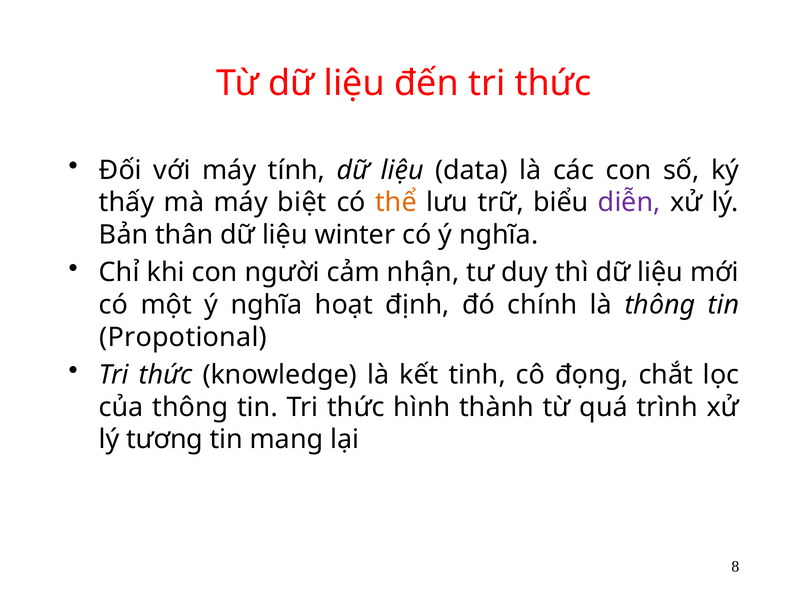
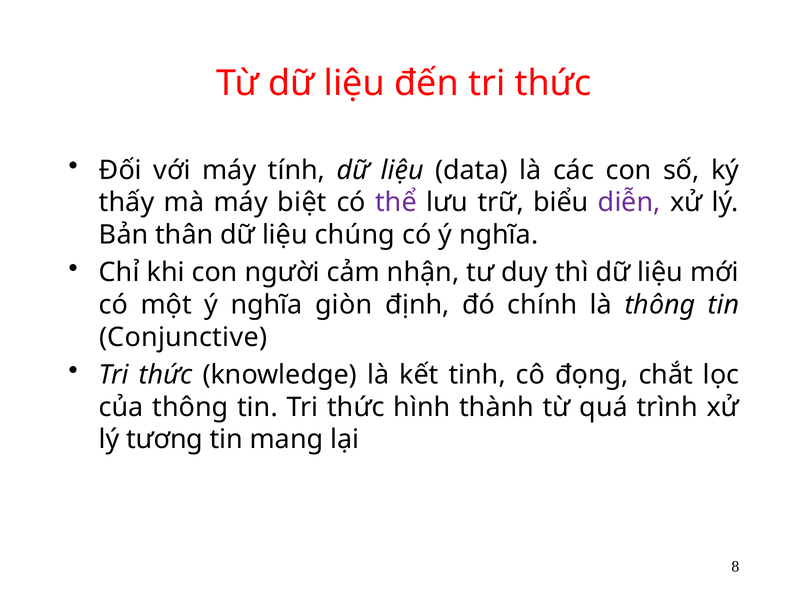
thể colour: orange -> purple
winter: winter -> chúng
hoạt: hoạt -> giòn
Propotional: Propotional -> Conjunctive
